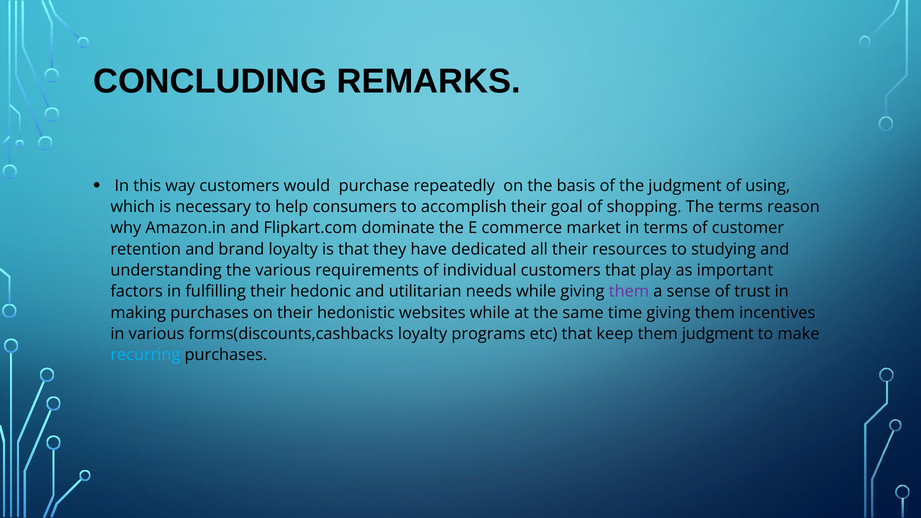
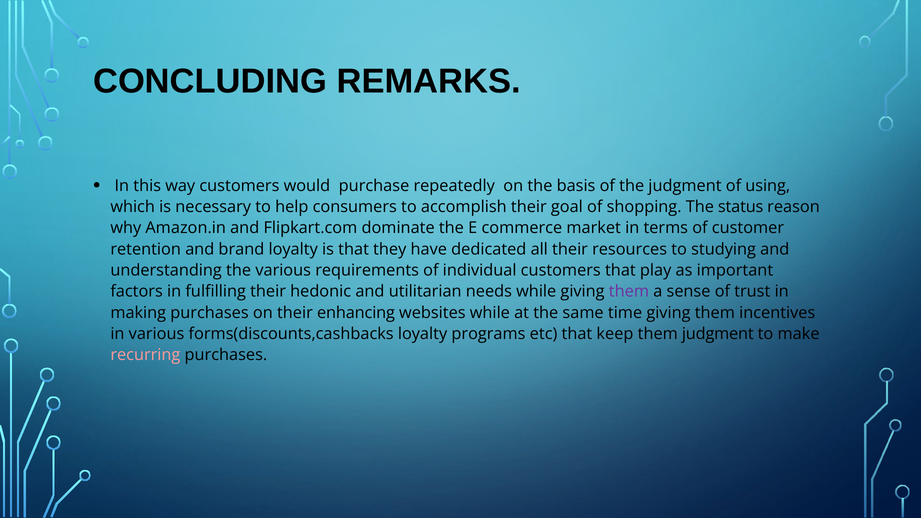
The terms: terms -> status
hedonistic: hedonistic -> enhancing
recurring colour: light blue -> pink
